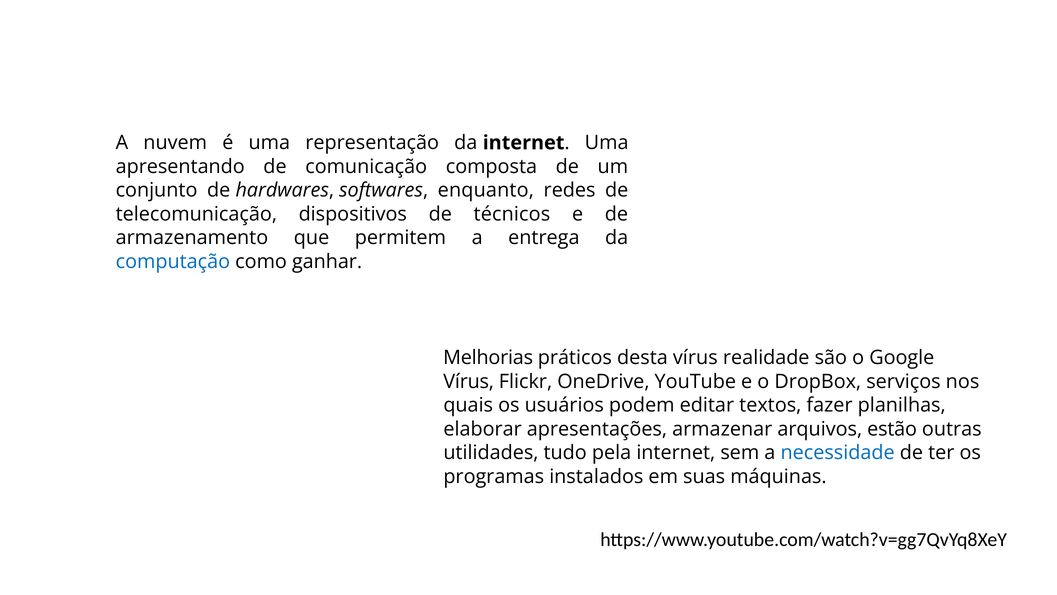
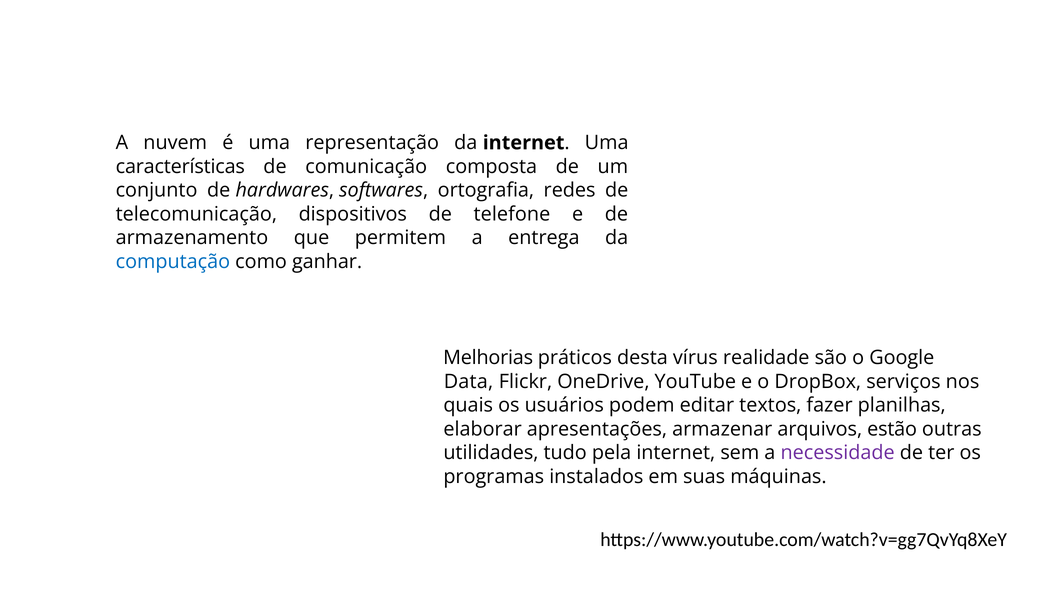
apresentando: apresentando -> características
enquanto: enquanto -> ortografia
técnicos: técnicos -> telefone
Vírus at (469, 381): Vírus -> Data
necessidade colour: blue -> purple
